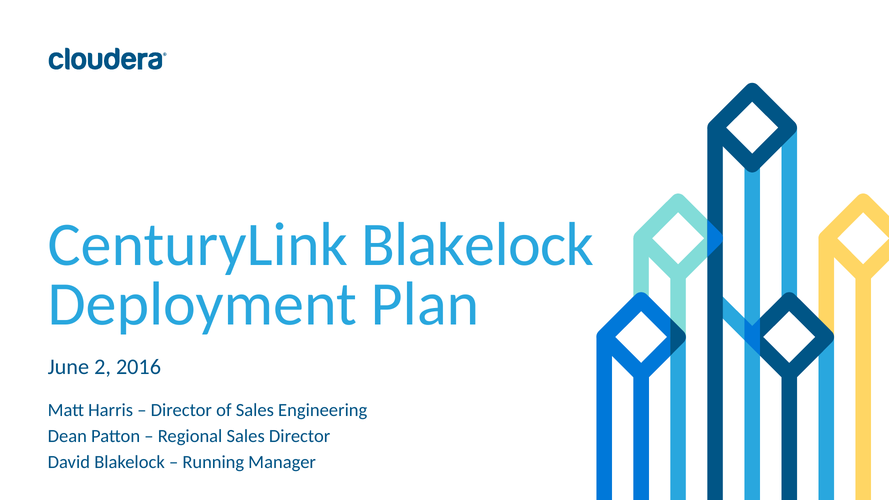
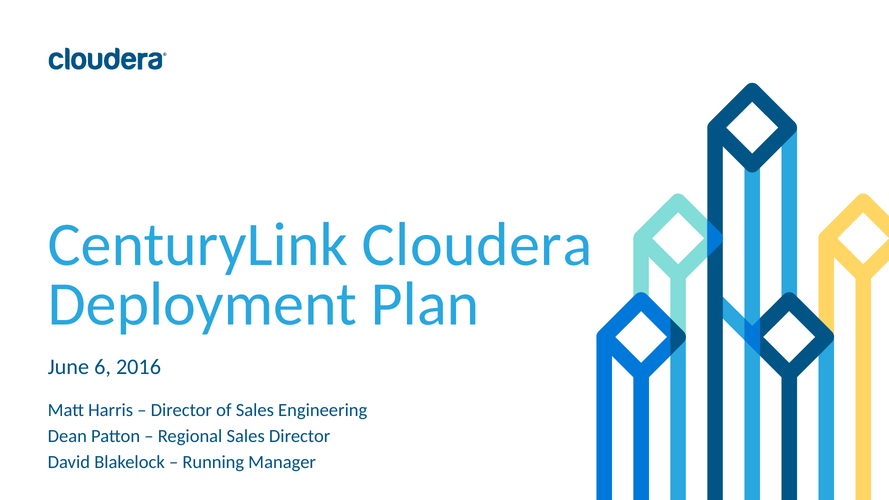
CenturyLink Blakelock: Blakelock -> Cloudera
2: 2 -> 6
